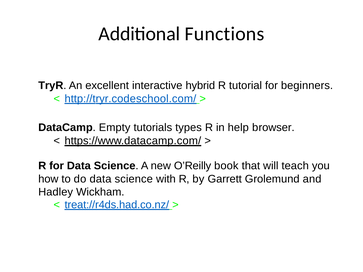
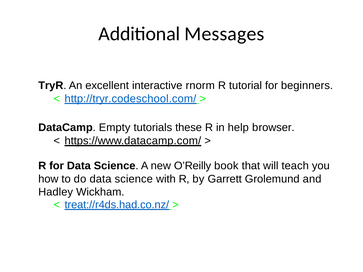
Functions: Functions -> Messages
hybrid: hybrid -> rnorm
types: types -> these
